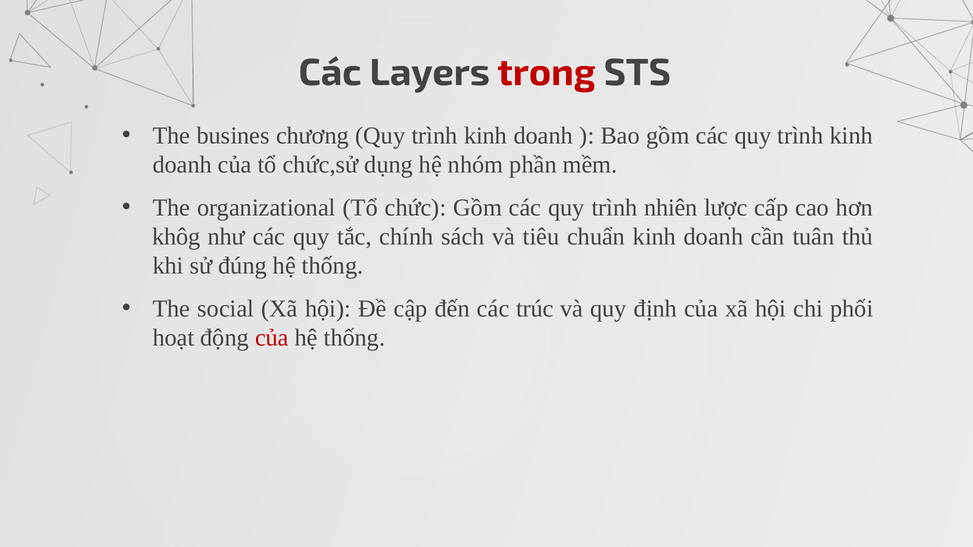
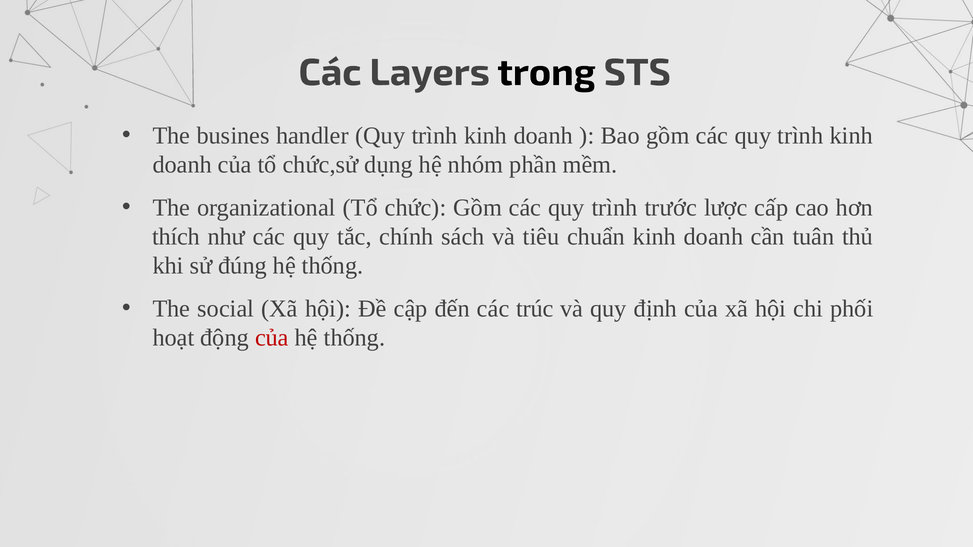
trong colour: red -> black
chương: chương -> handler
nhiên: nhiên -> trước
khôg: khôg -> thích
